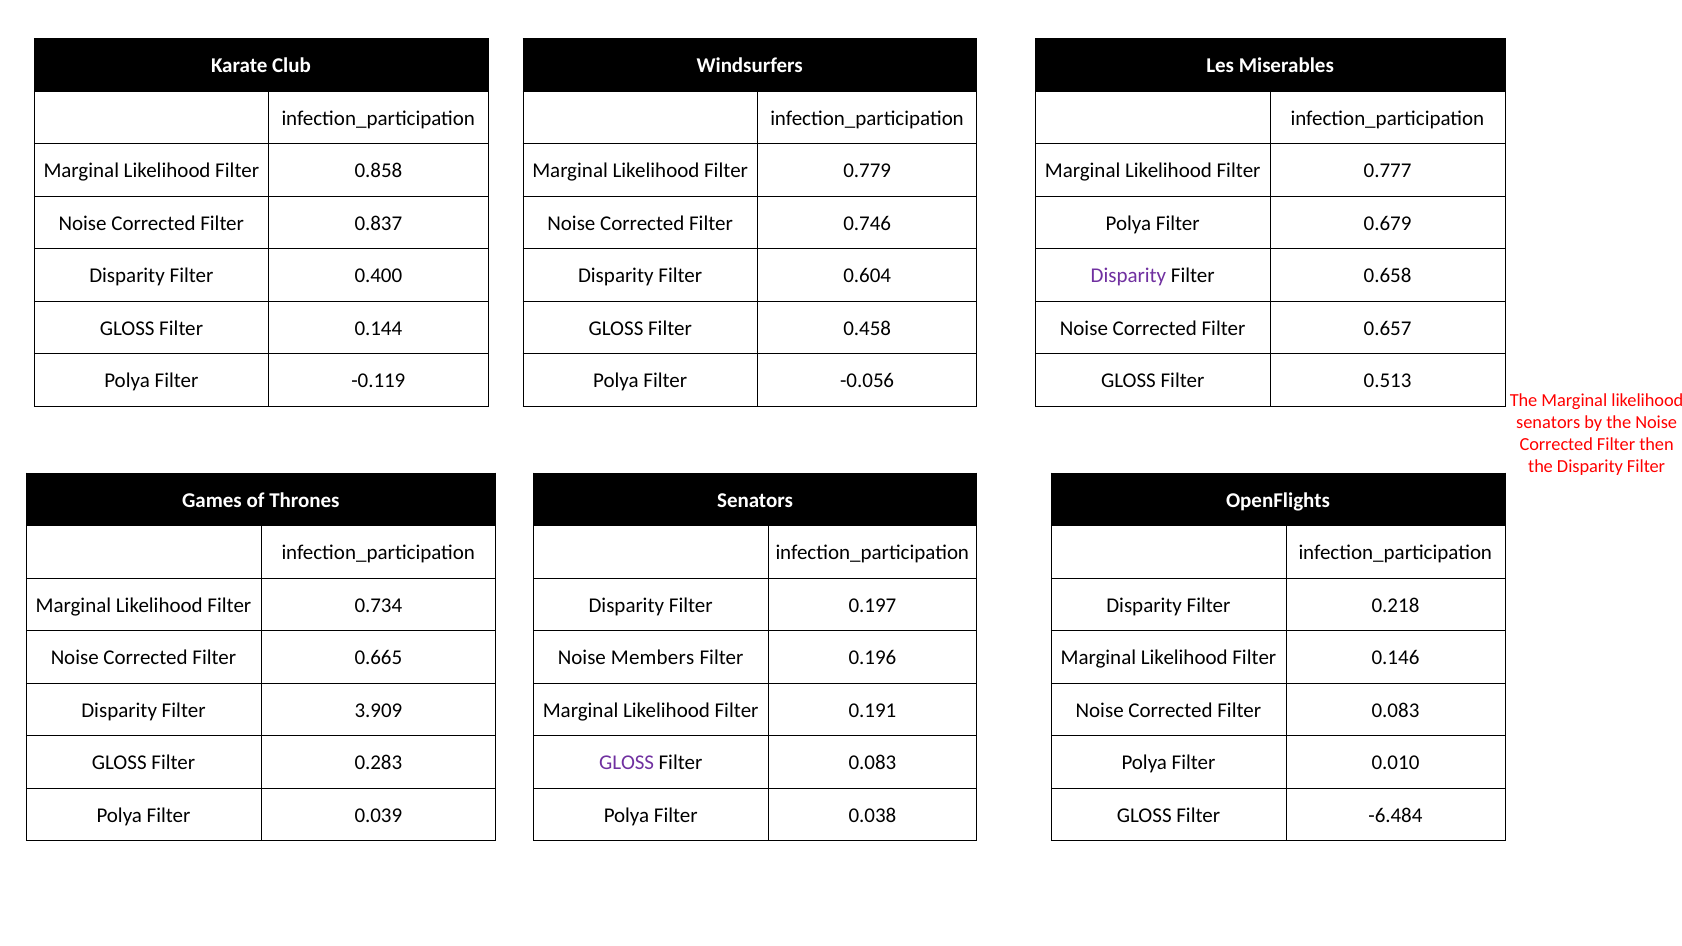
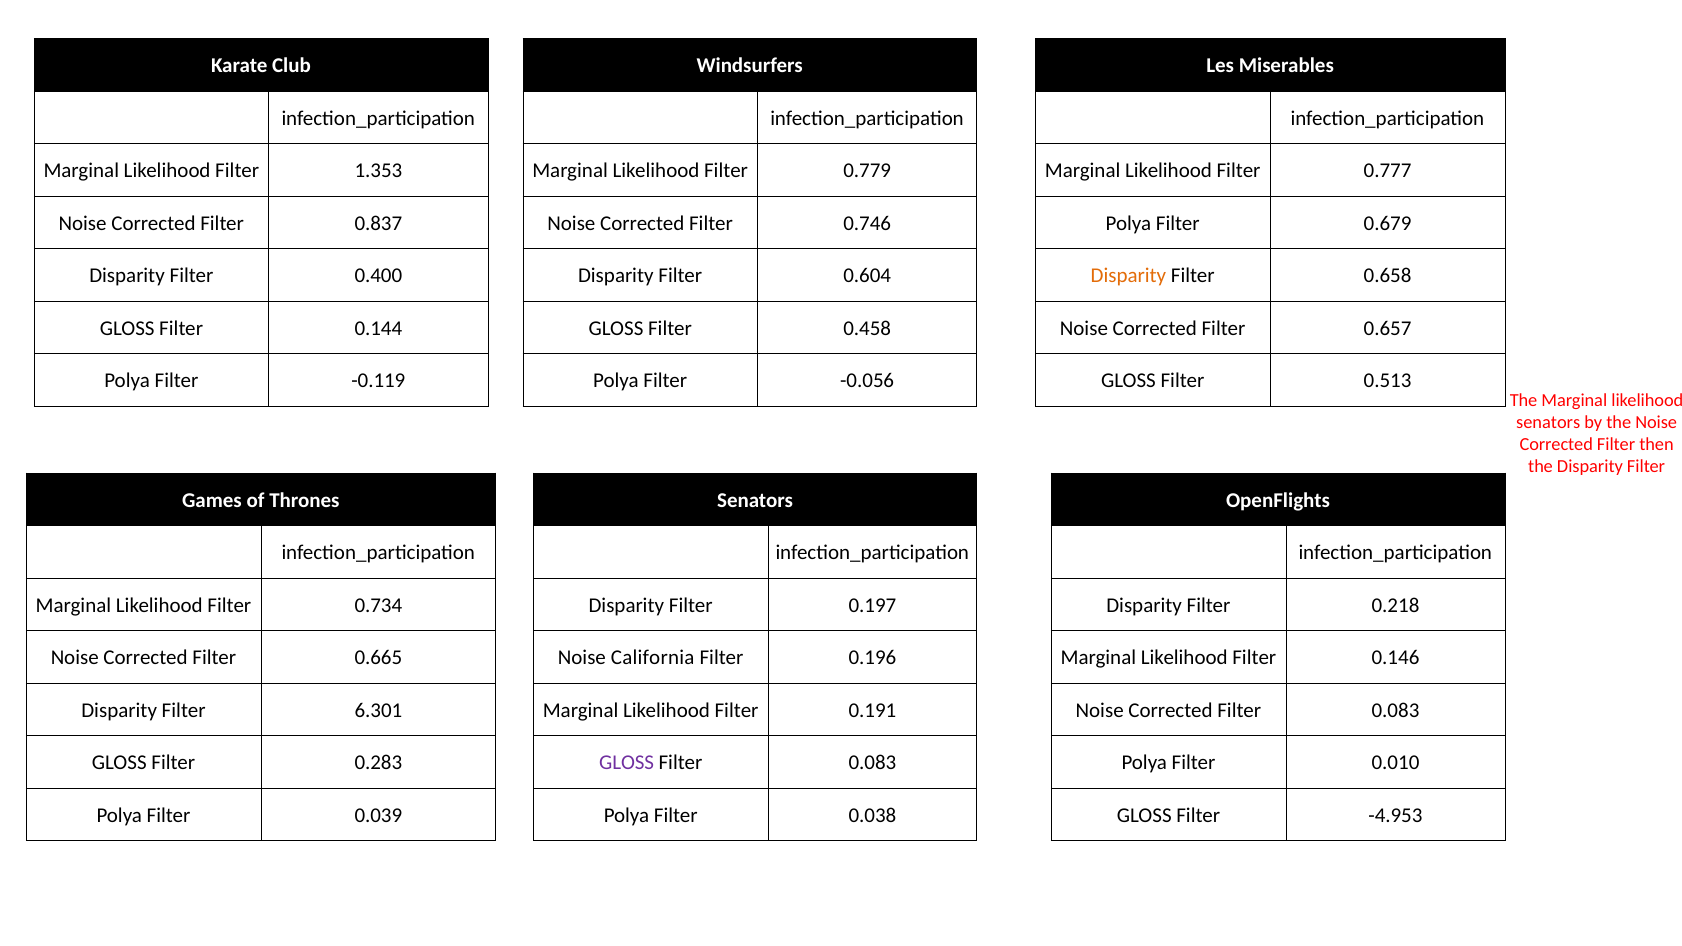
0.858: 0.858 -> 1.353
Disparity at (1128, 276) colour: purple -> orange
Members: Members -> California
3.909: 3.909 -> 6.301
-6.484: -6.484 -> -4.953
